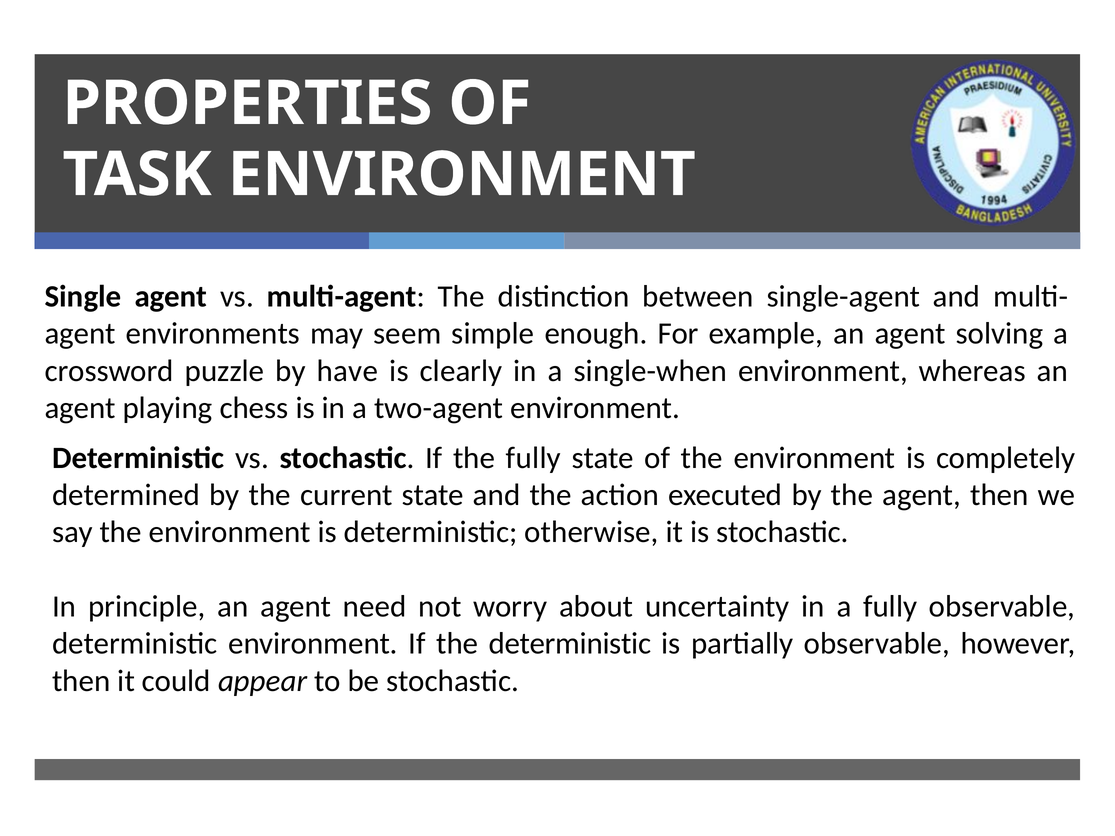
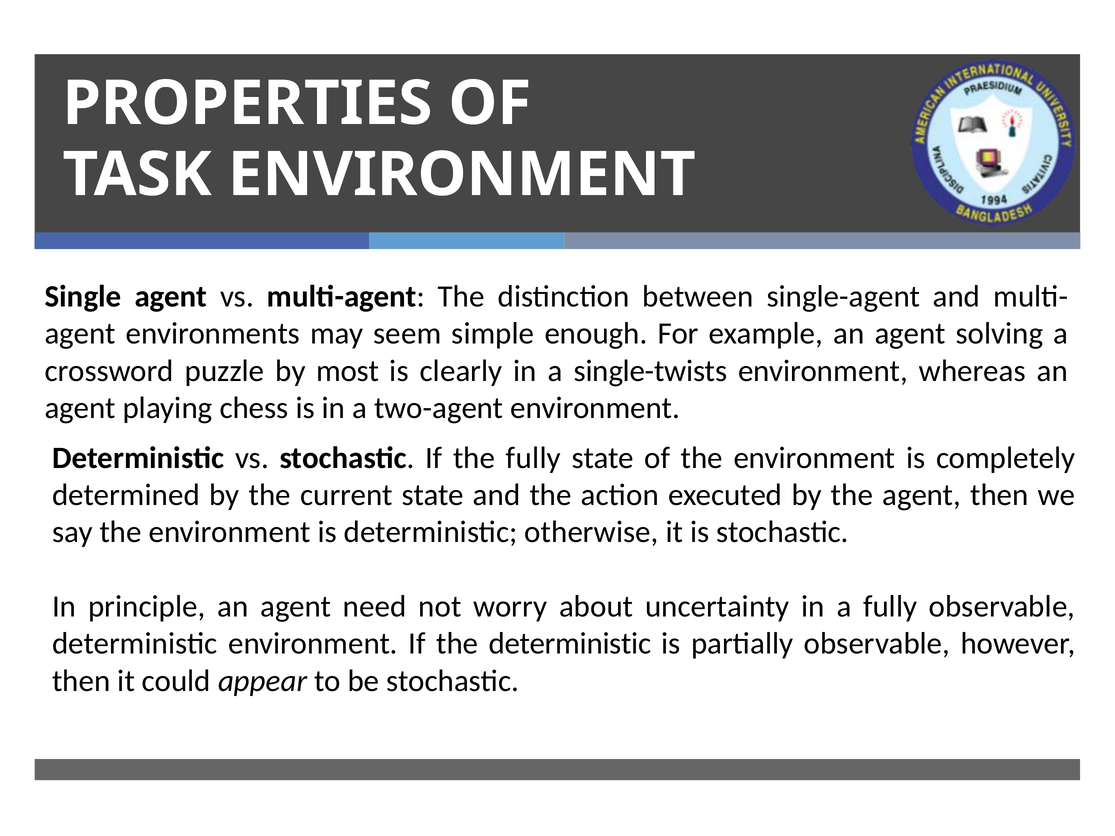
have: have -> most
single-when: single-when -> single-twists
